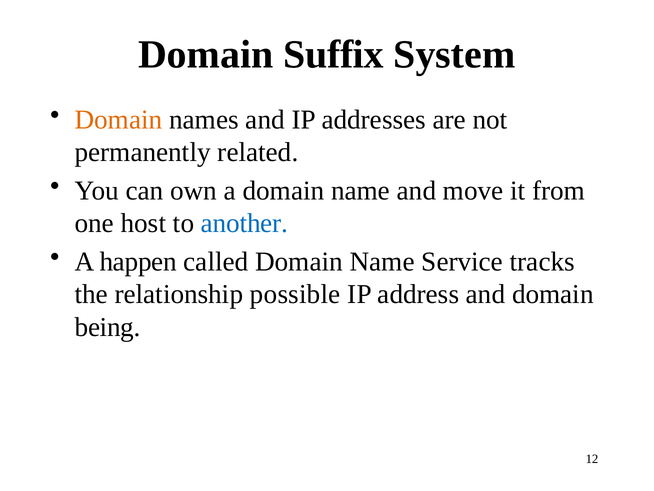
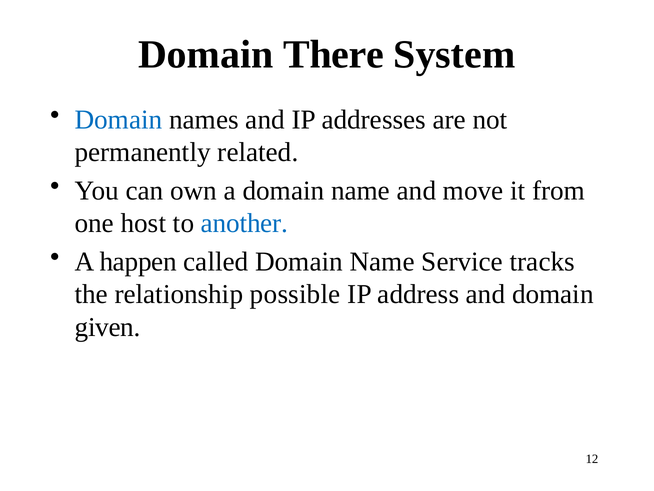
Suffix: Suffix -> There
Domain at (119, 120) colour: orange -> blue
being: being -> given
